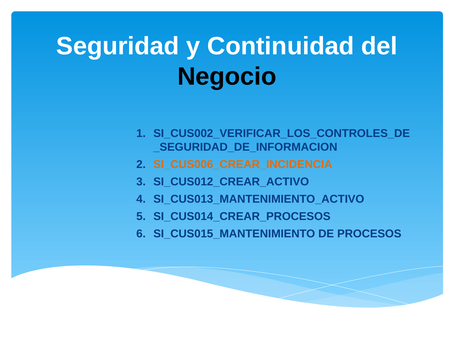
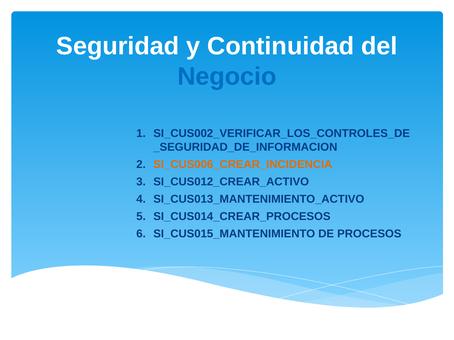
Negocio colour: black -> blue
